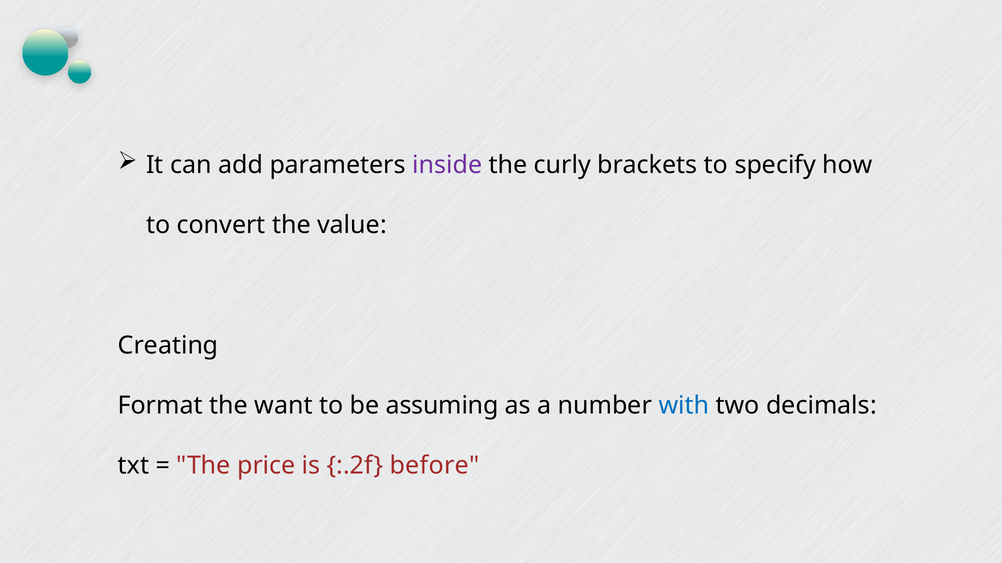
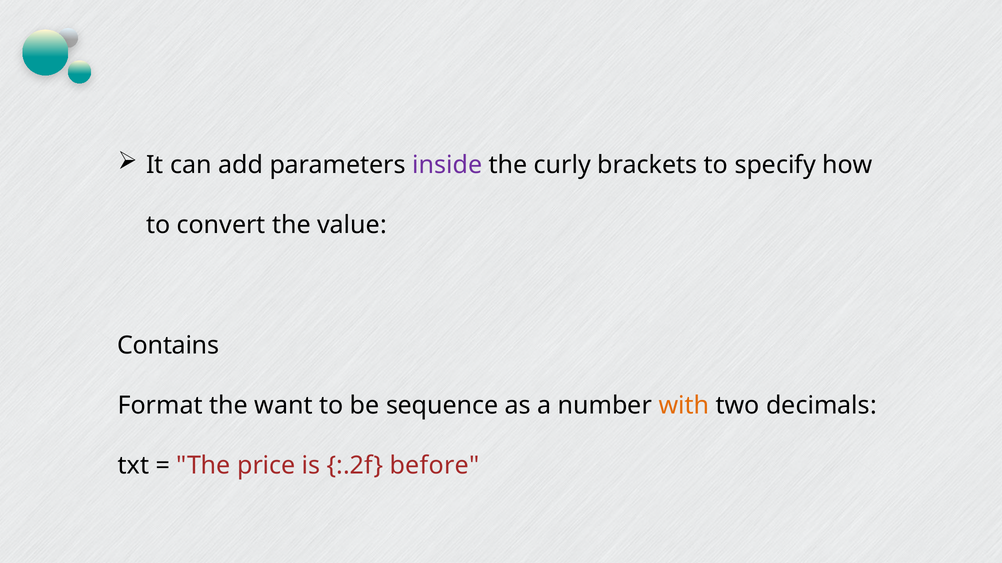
Creating: Creating -> Contains
assuming: assuming -> sequence
with colour: blue -> orange
